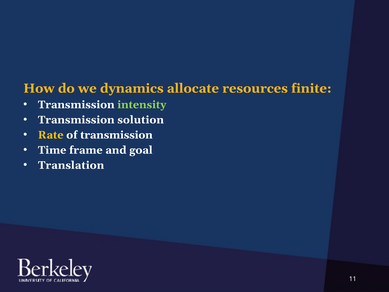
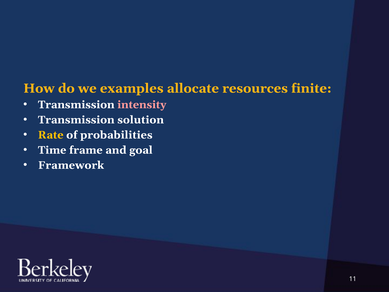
dynamics: dynamics -> examples
intensity colour: light green -> pink
of transmission: transmission -> probabilities
Translation: Translation -> Framework
